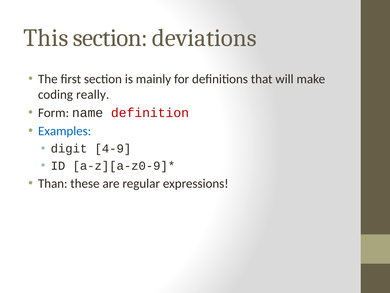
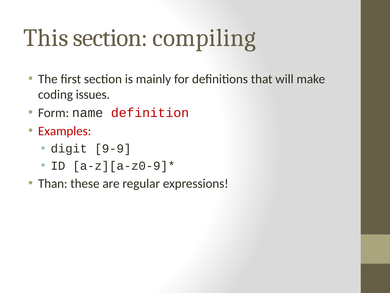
deviations: deviations -> compiling
really: really -> issues
Examples colour: blue -> red
4-9: 4-9 -> 9-9
